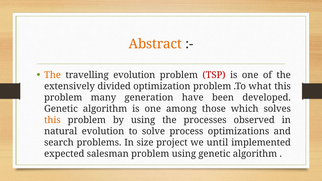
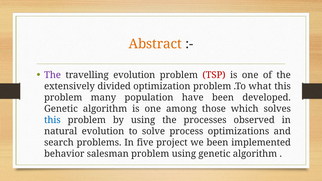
The at (53, 75) colour: orange -> purple
generation: generation -> population
this at (52, 120) colour: orange -> blue
size: size -> five
we until: until -> been
expected: expected -> behavior
